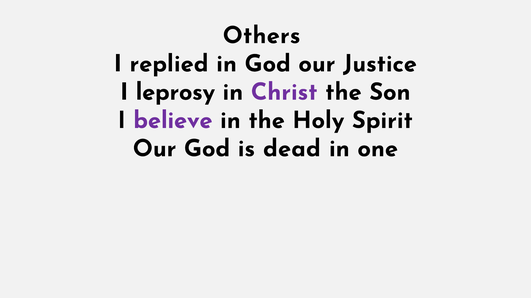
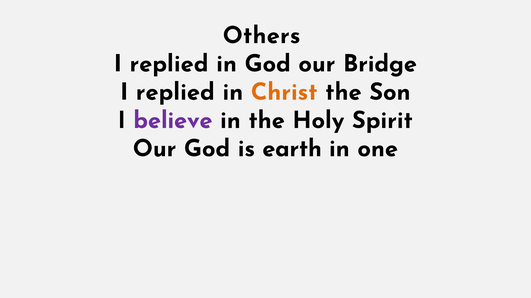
Justice: Justice -> Bridge
leprosy at (175, 92): leprosy -> replied
Christ colour: purple -> orange
dead: dead -> earth
